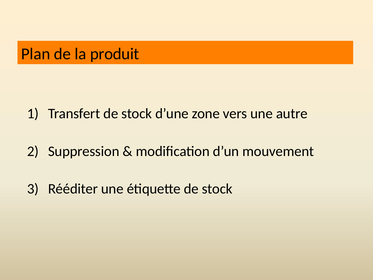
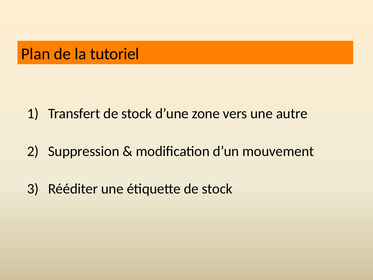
produit: produit -> tutoriel
